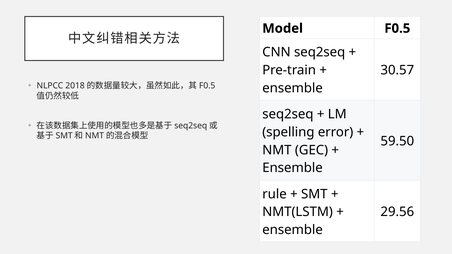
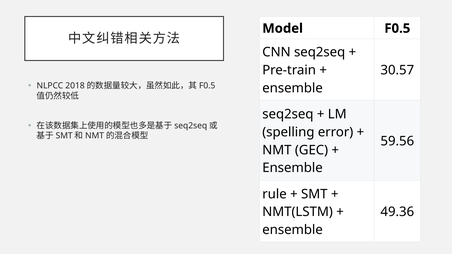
59.50: 59.50 -> 59.56
29.56: 29.56 -> 49.36
